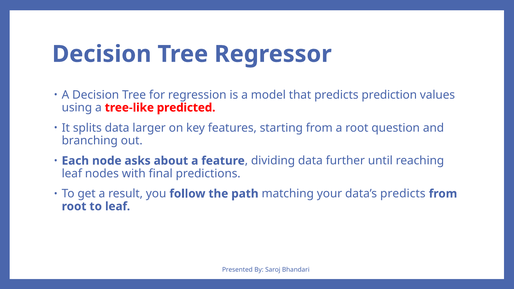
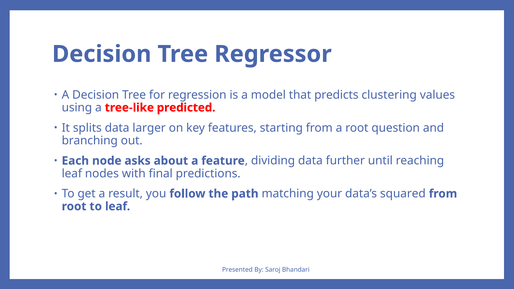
prediction: prediction -> clustering
data’s predicts: predicts -> squared
